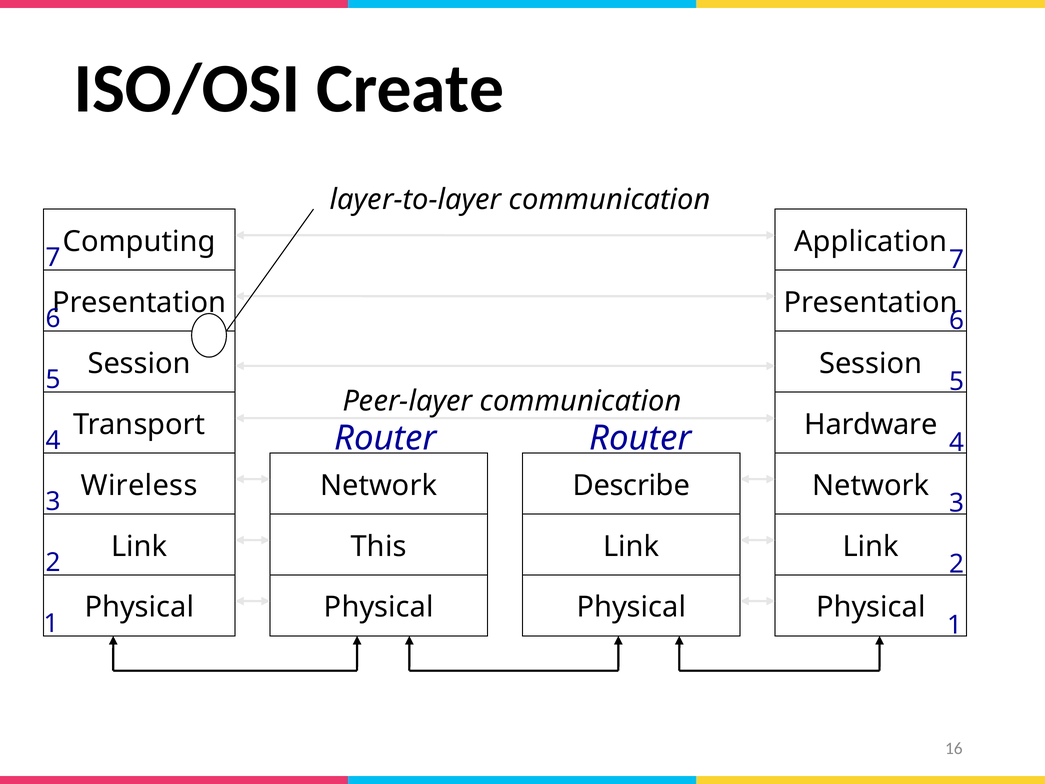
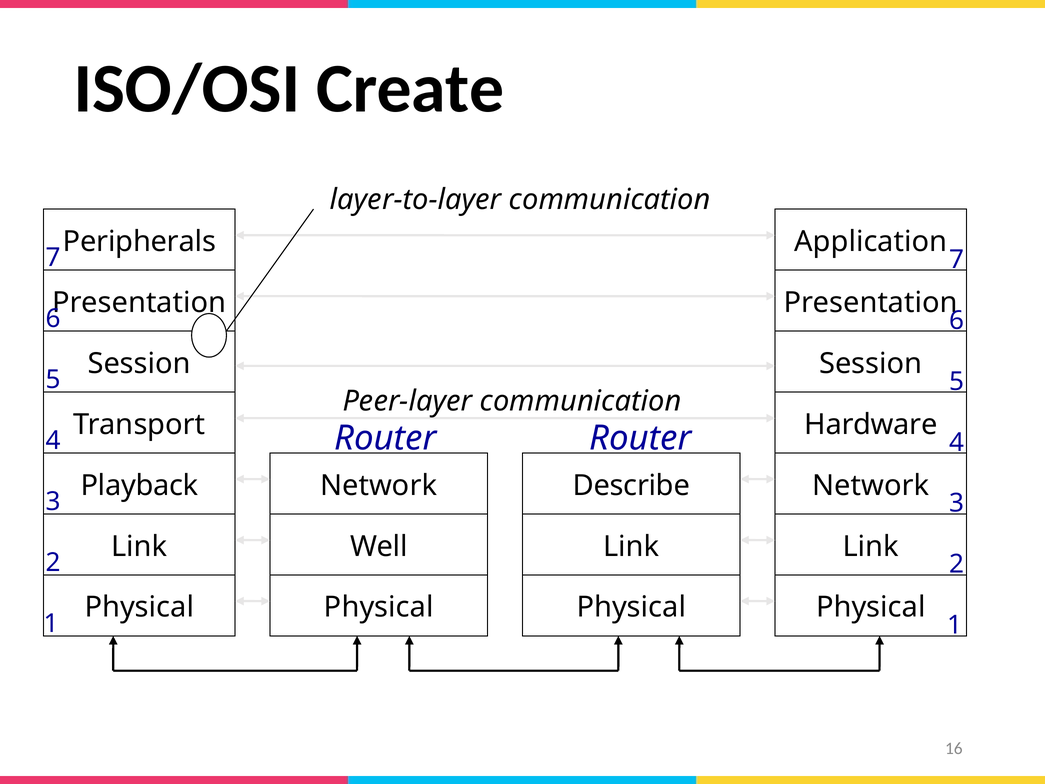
Computing: Computing -> Peripherals
Wireless: Wireless -> Playback
This: This -> Well
